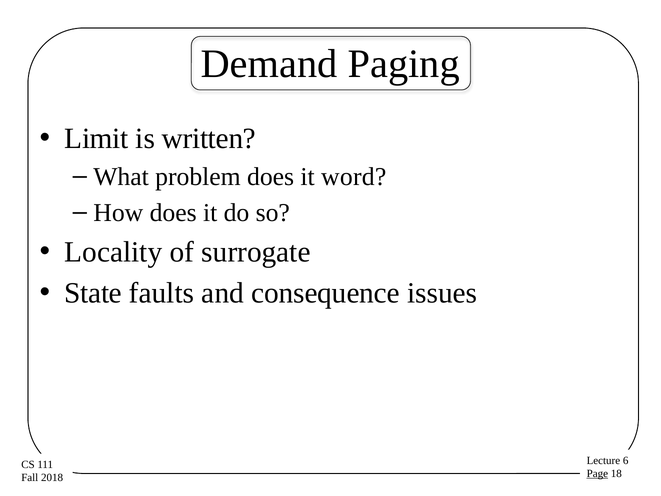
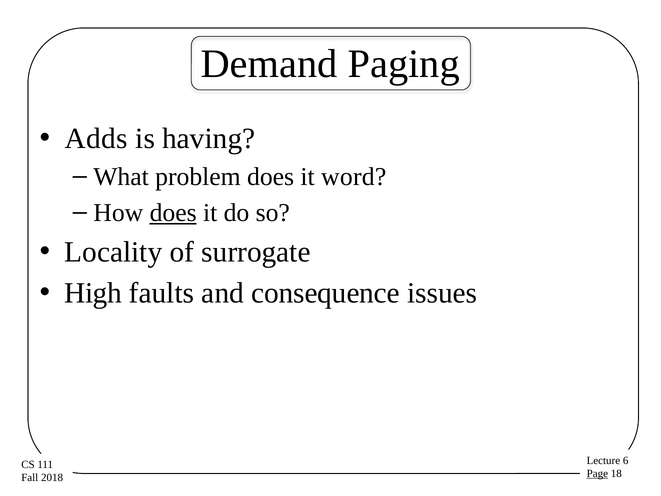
Limit: Limit -> Adds
written: written -> having
does at (173, 213) underline: none -> present
State: State -> High
